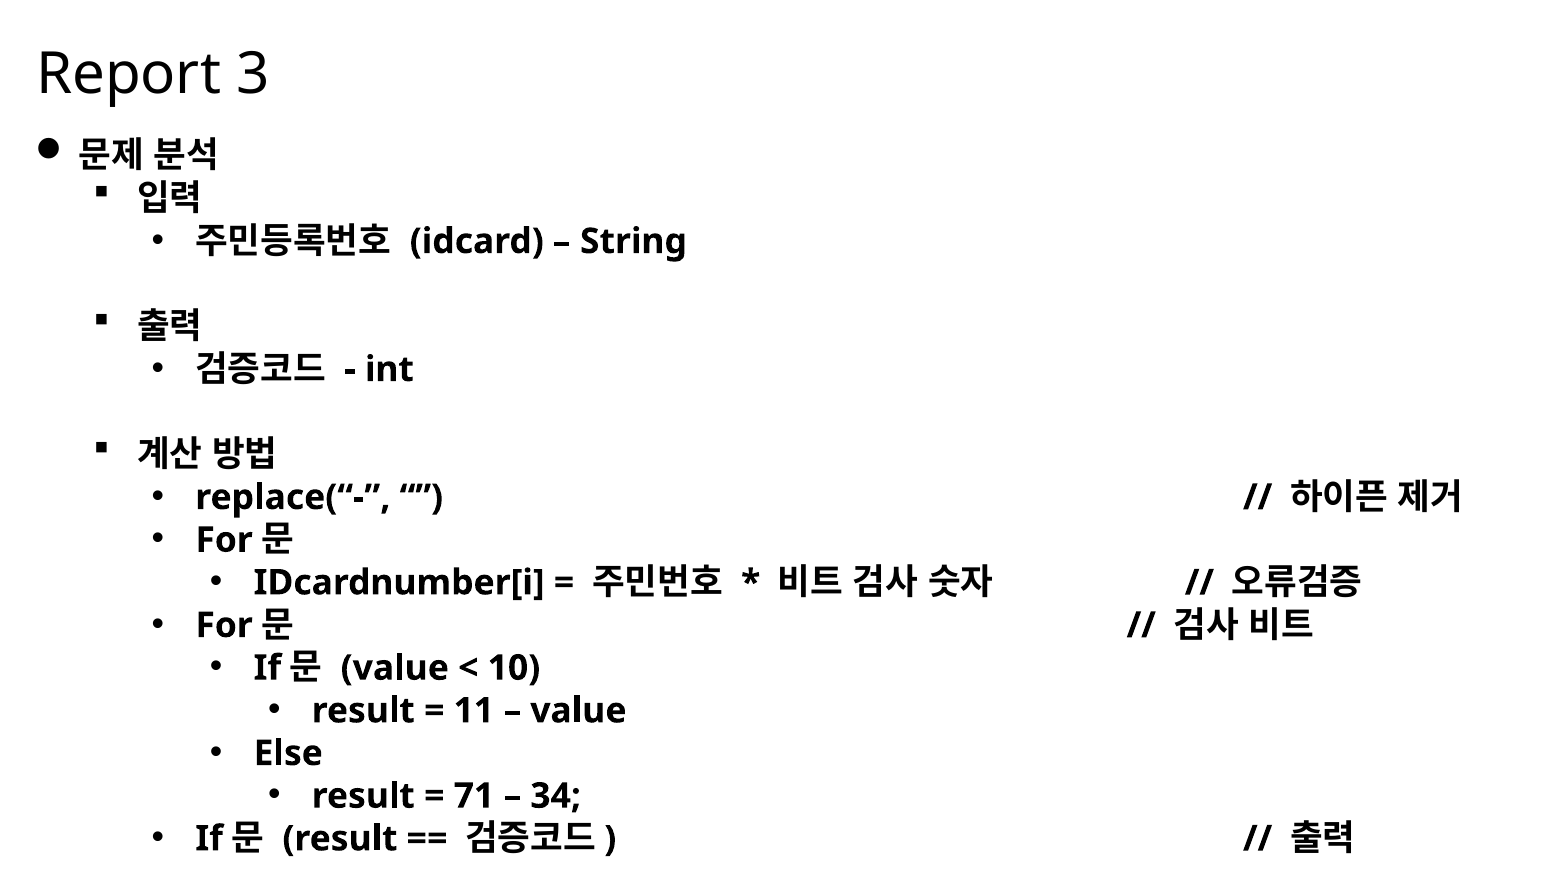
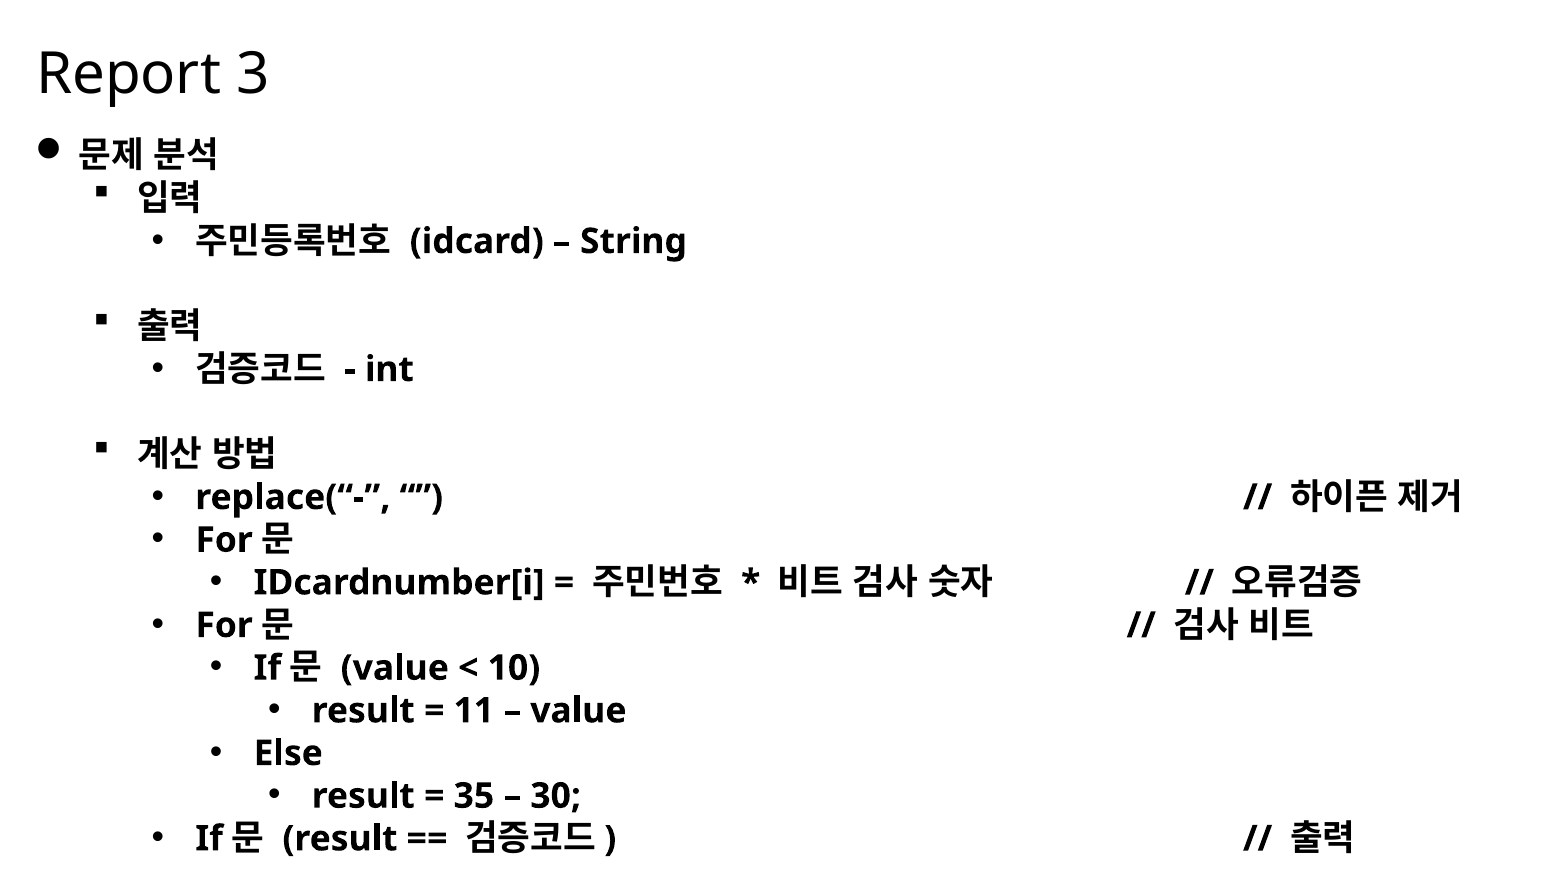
71: 71 -> 35
34: 34 -> 30
